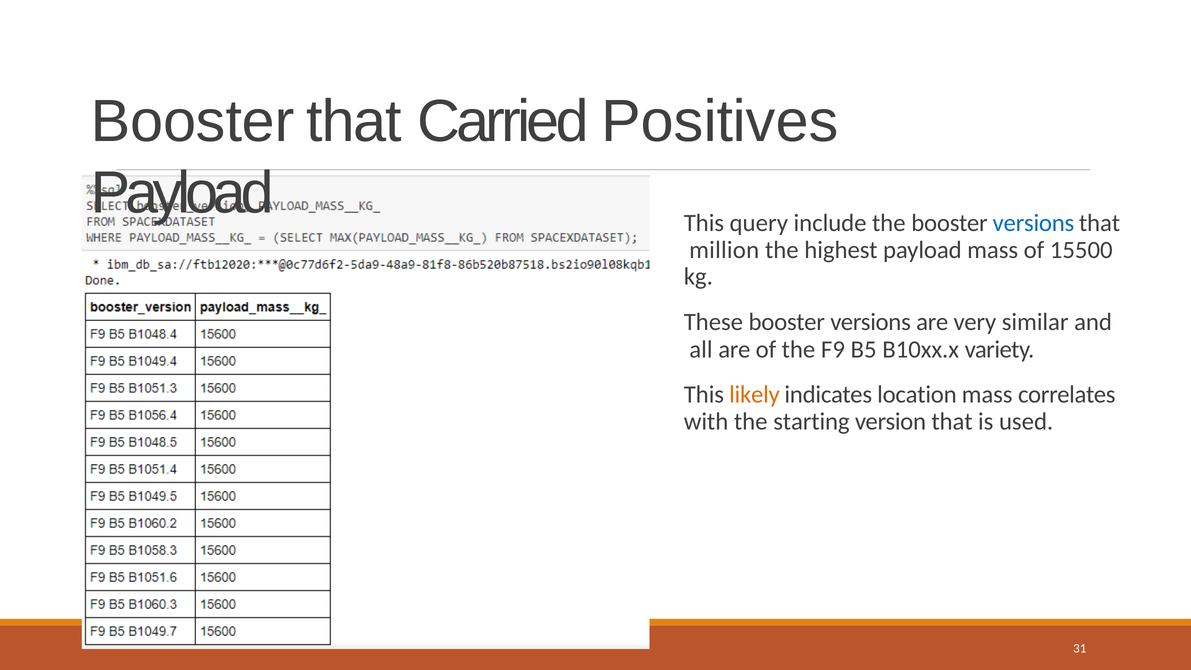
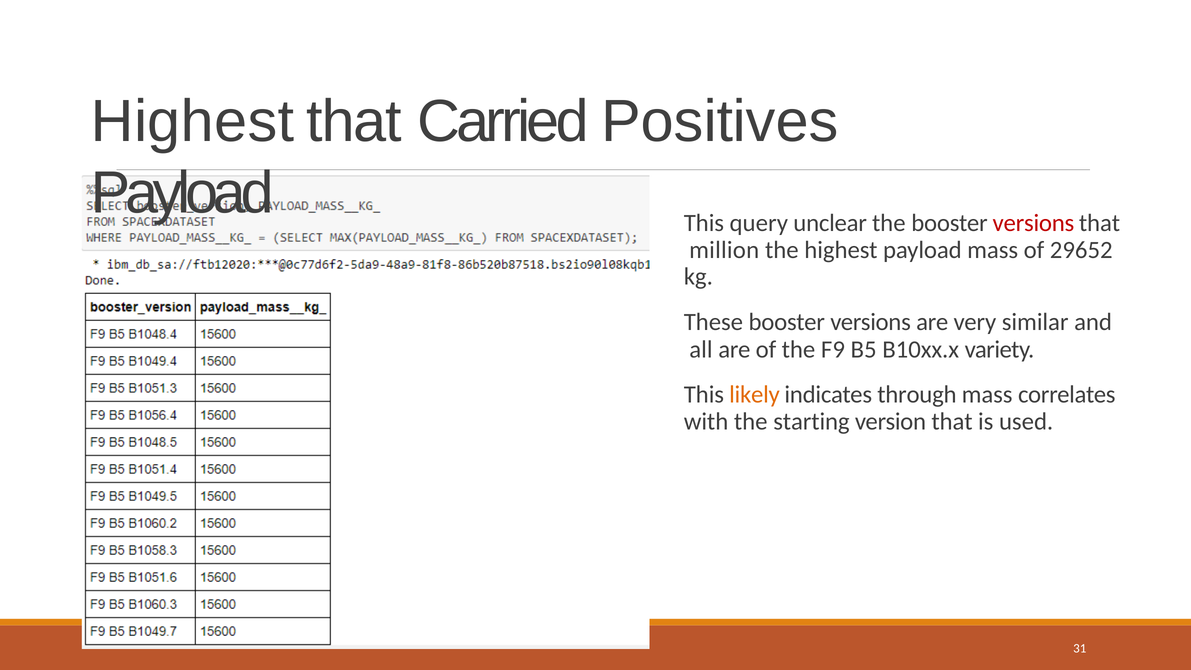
Booster at (193, 122): Booster -> Highest
include: include -> unclear
versions at (1033, 223) colour: blue -> red
15500: 15500 -> 29652
location: location -> through
